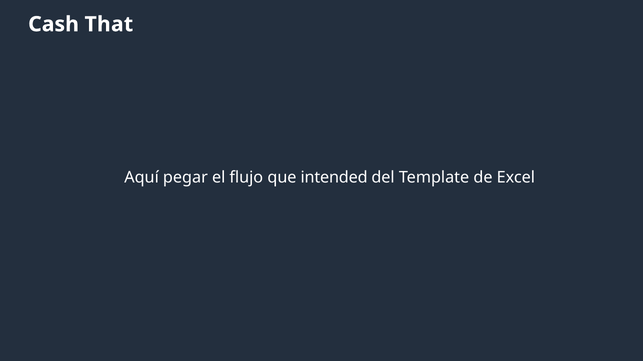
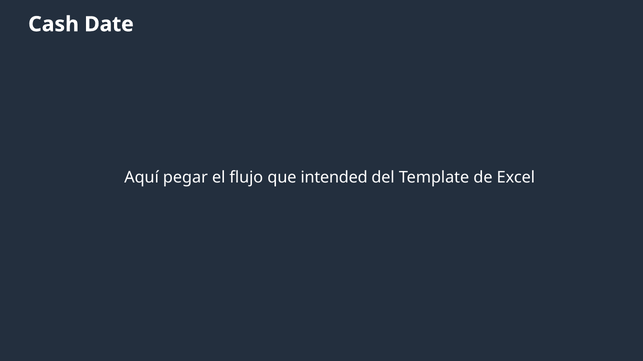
That: That -> Date
